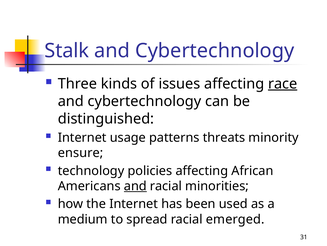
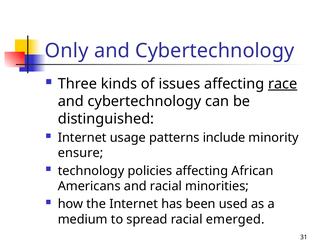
Stalk: Stalk -> Only
threats: threats -> include
and at (135, 186) underline: present -> none
